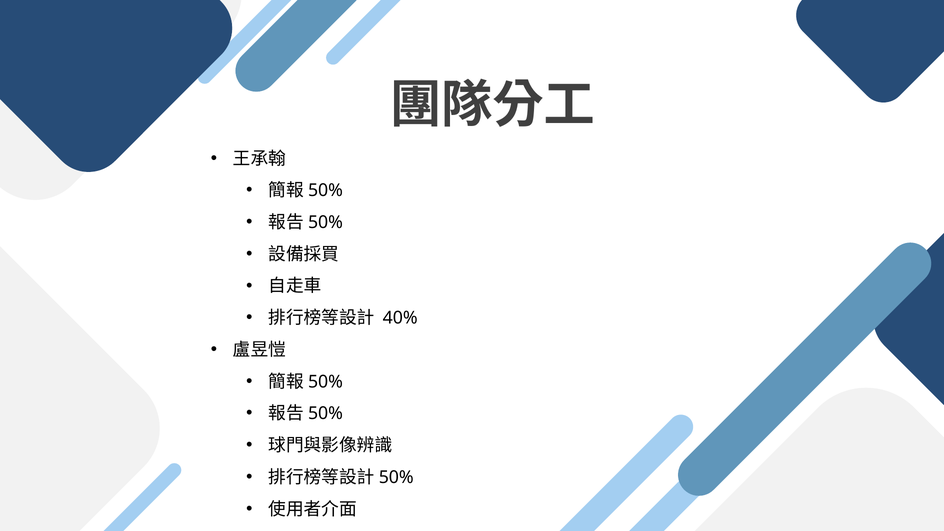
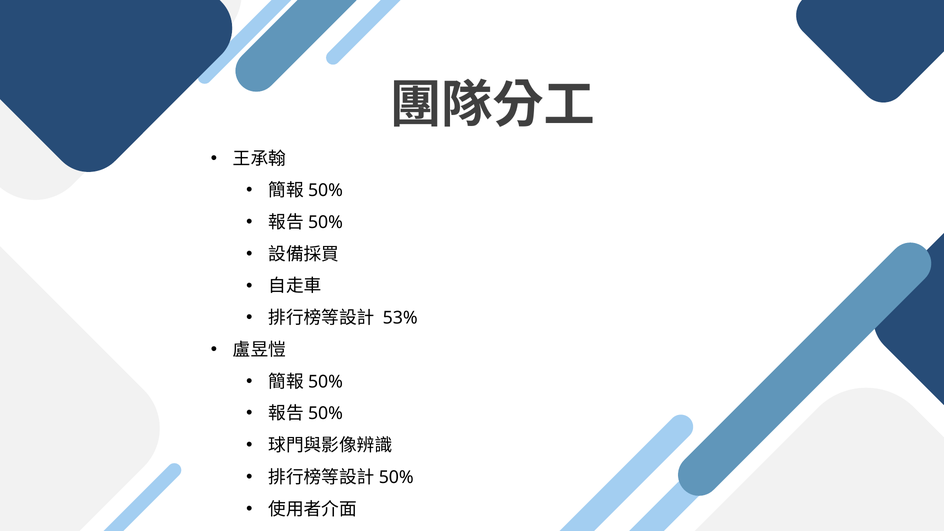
40%: 40% -> 53%
